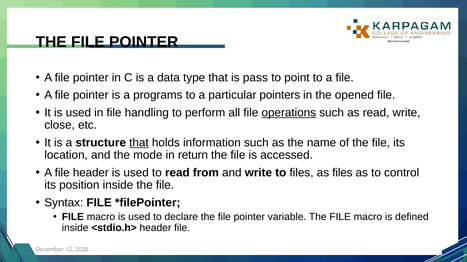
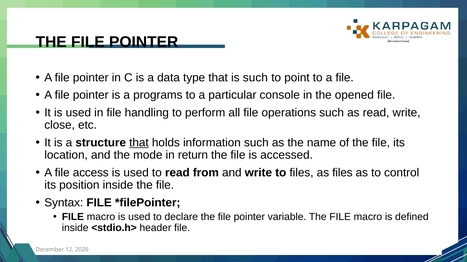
is pass: pass -> such
pointers: pointers -> console
operations underline: present -> none
file header: header -> access
